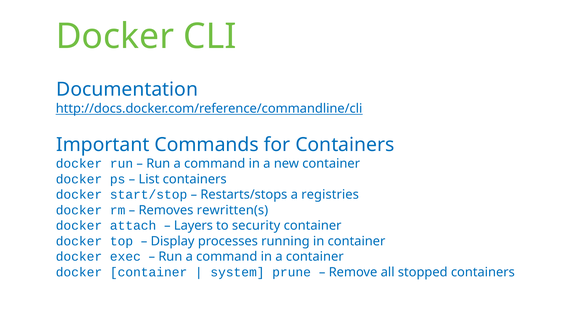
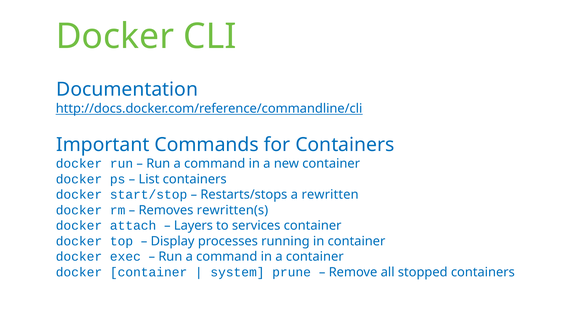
registries: registries -> rewritten
security: security -> services
